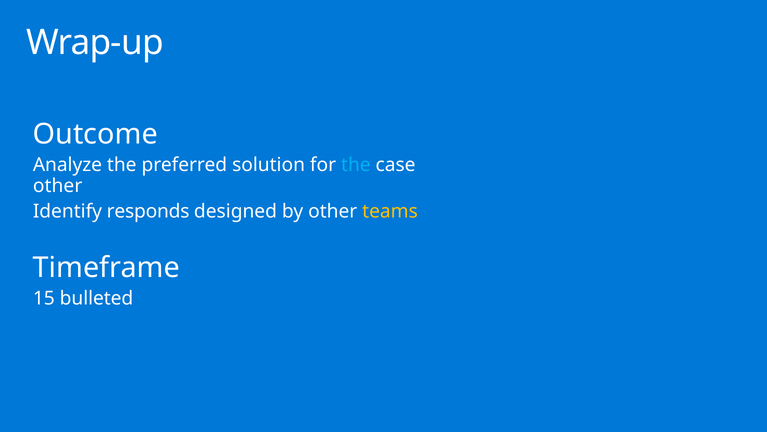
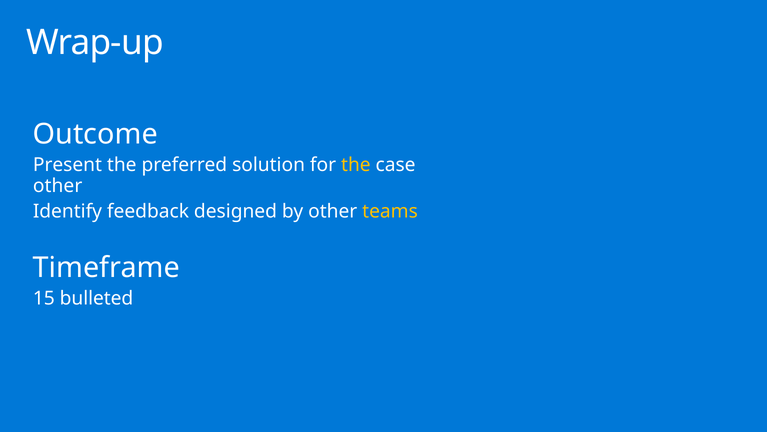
Analyze: Analyze -> Present
the at (356, 165) colour: light blue -> yellow
responds: responds -> feedback
